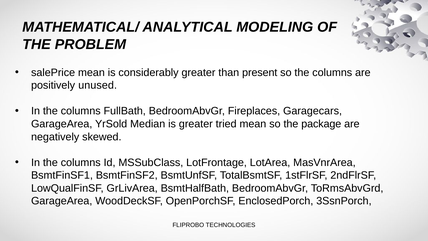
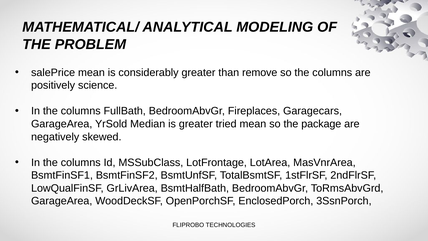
present: present -> remove
unused: unused -> science
